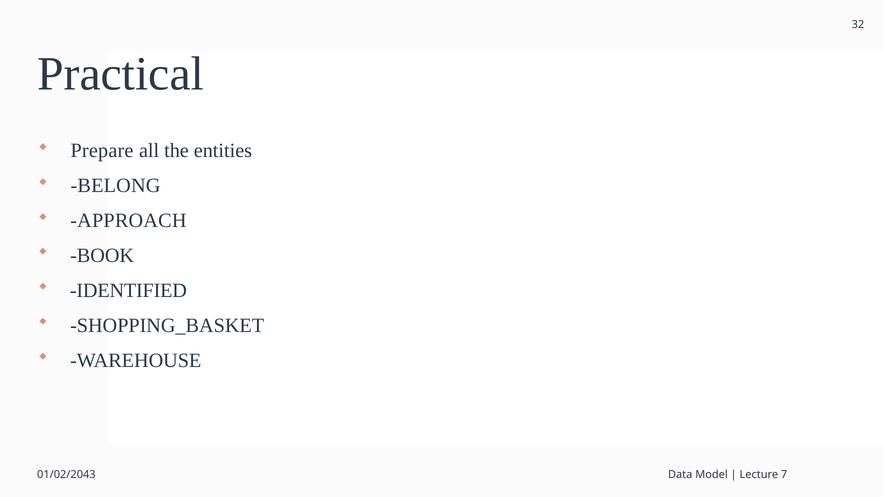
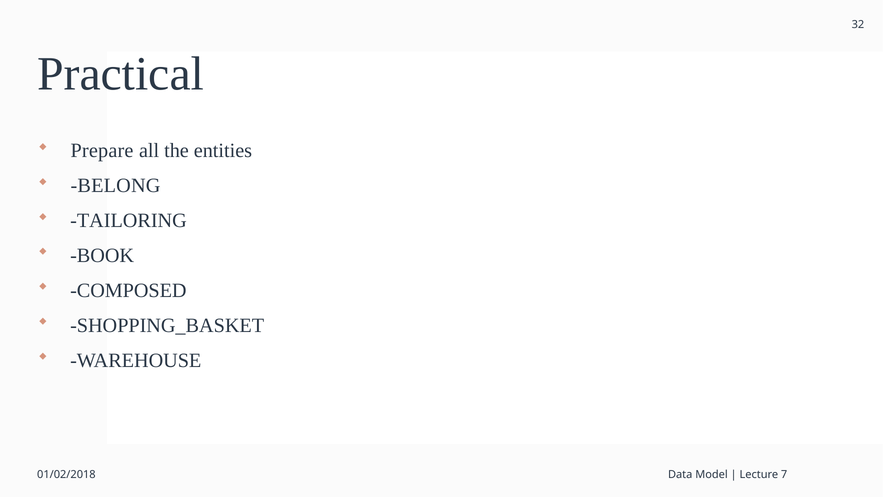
APPROACH: APPROACH -> TAILORING
IDENTIFIED: IDENTIFIED -> COMPOSED
01/02/2043: 01/02/2043 -> 01/02/2018
